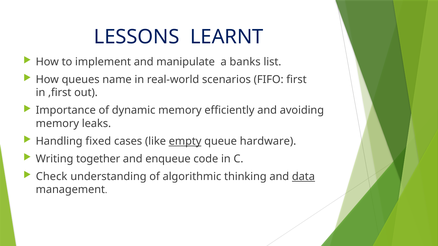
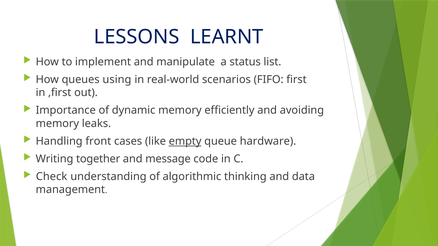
banks: banks -> status
name: name -> using
fixed: fixed -> front
enqueue: enqueue -> message
data underline: present -> none
